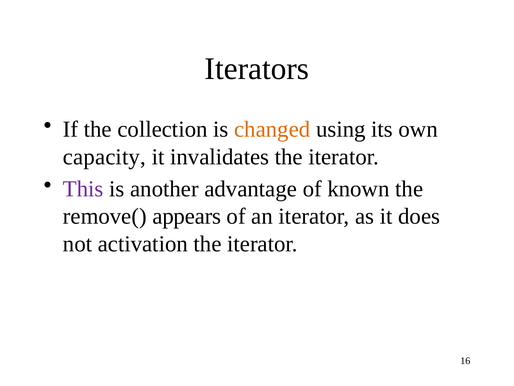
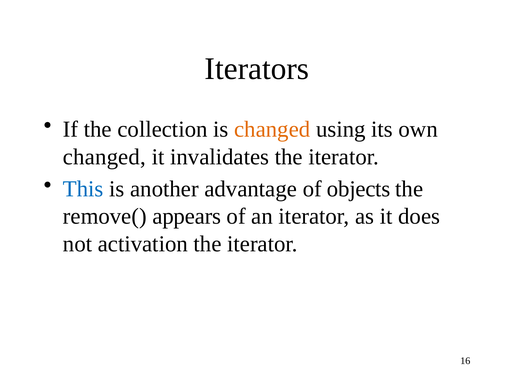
capacity at (104, 157): capacity -> changed
This colour: purple -> blue
known: known -> objects
